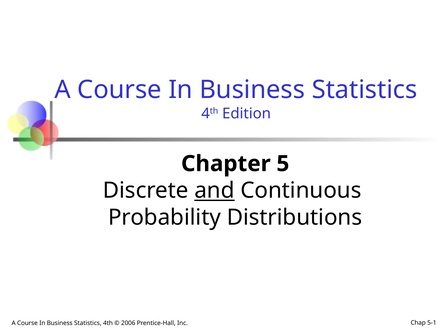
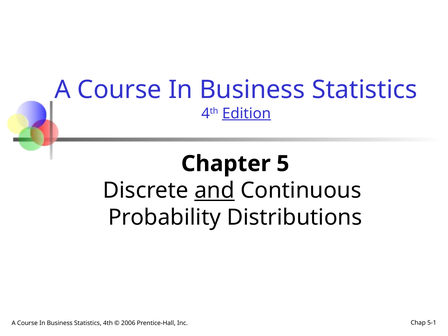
Edition underline: none -> present
